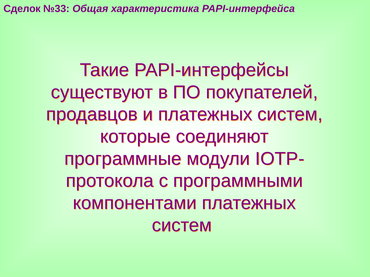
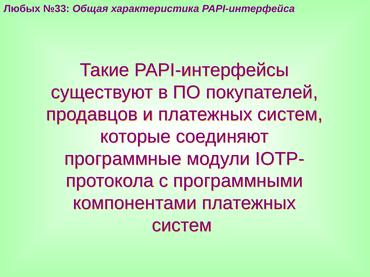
Сделок: Сделок -> Любых
